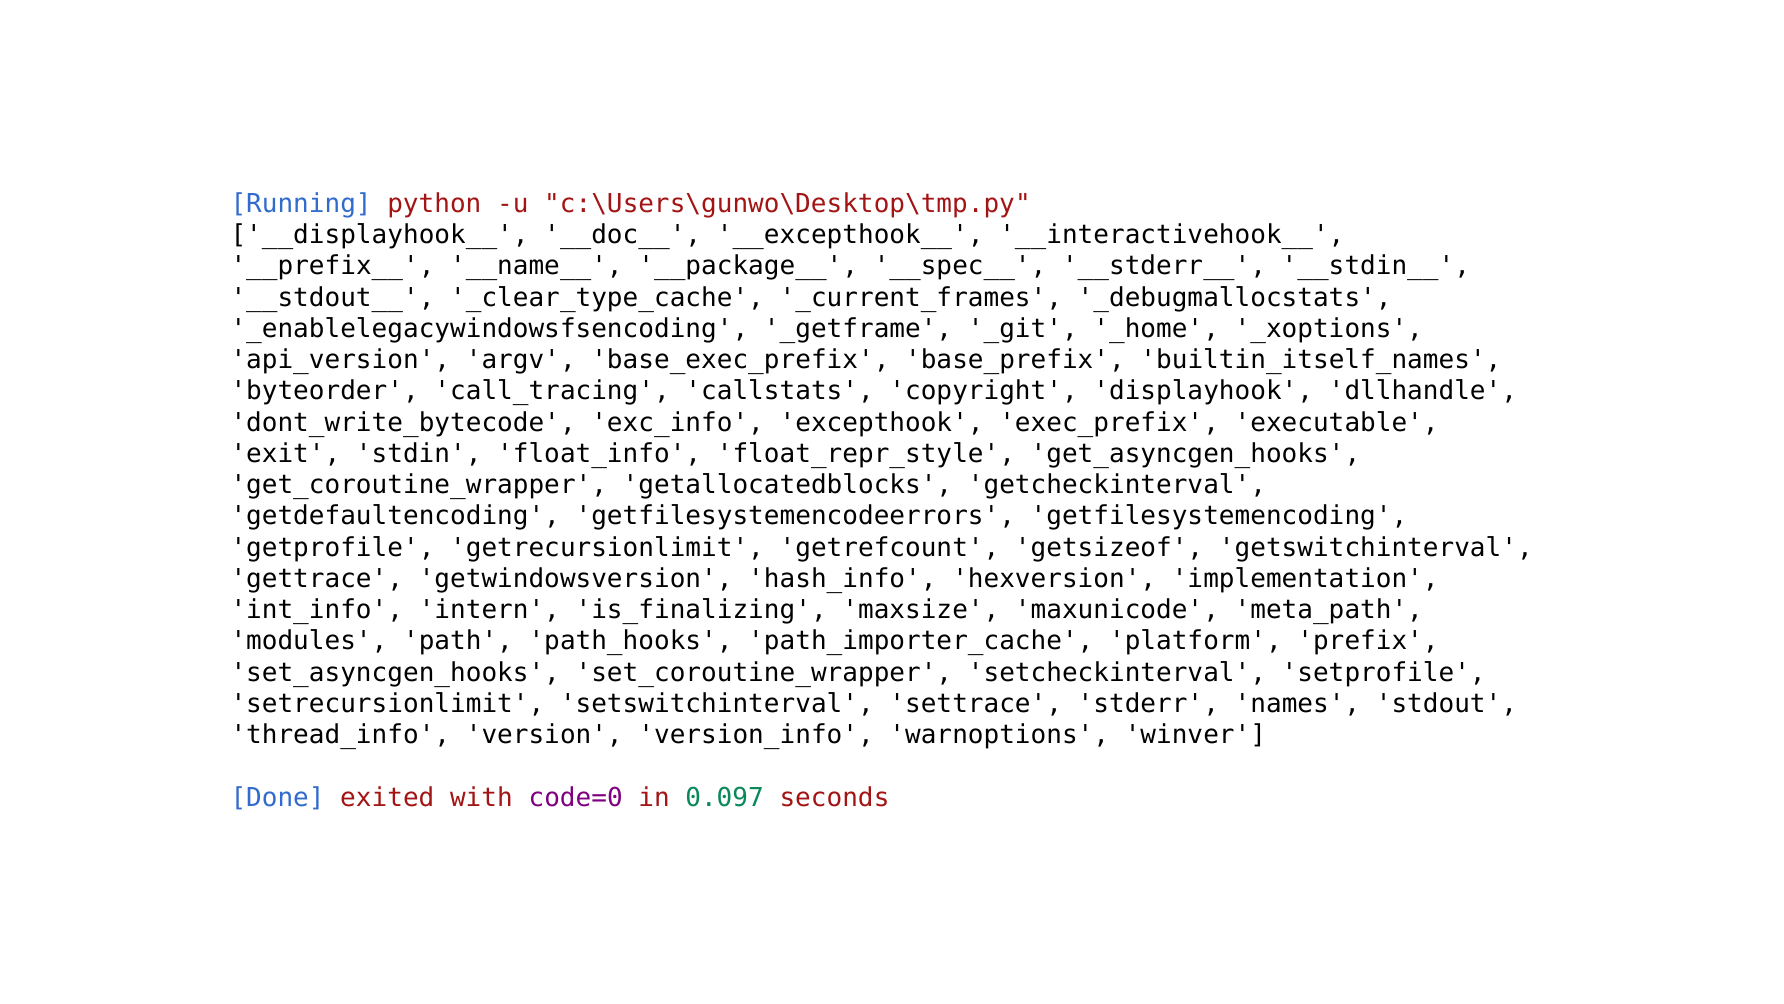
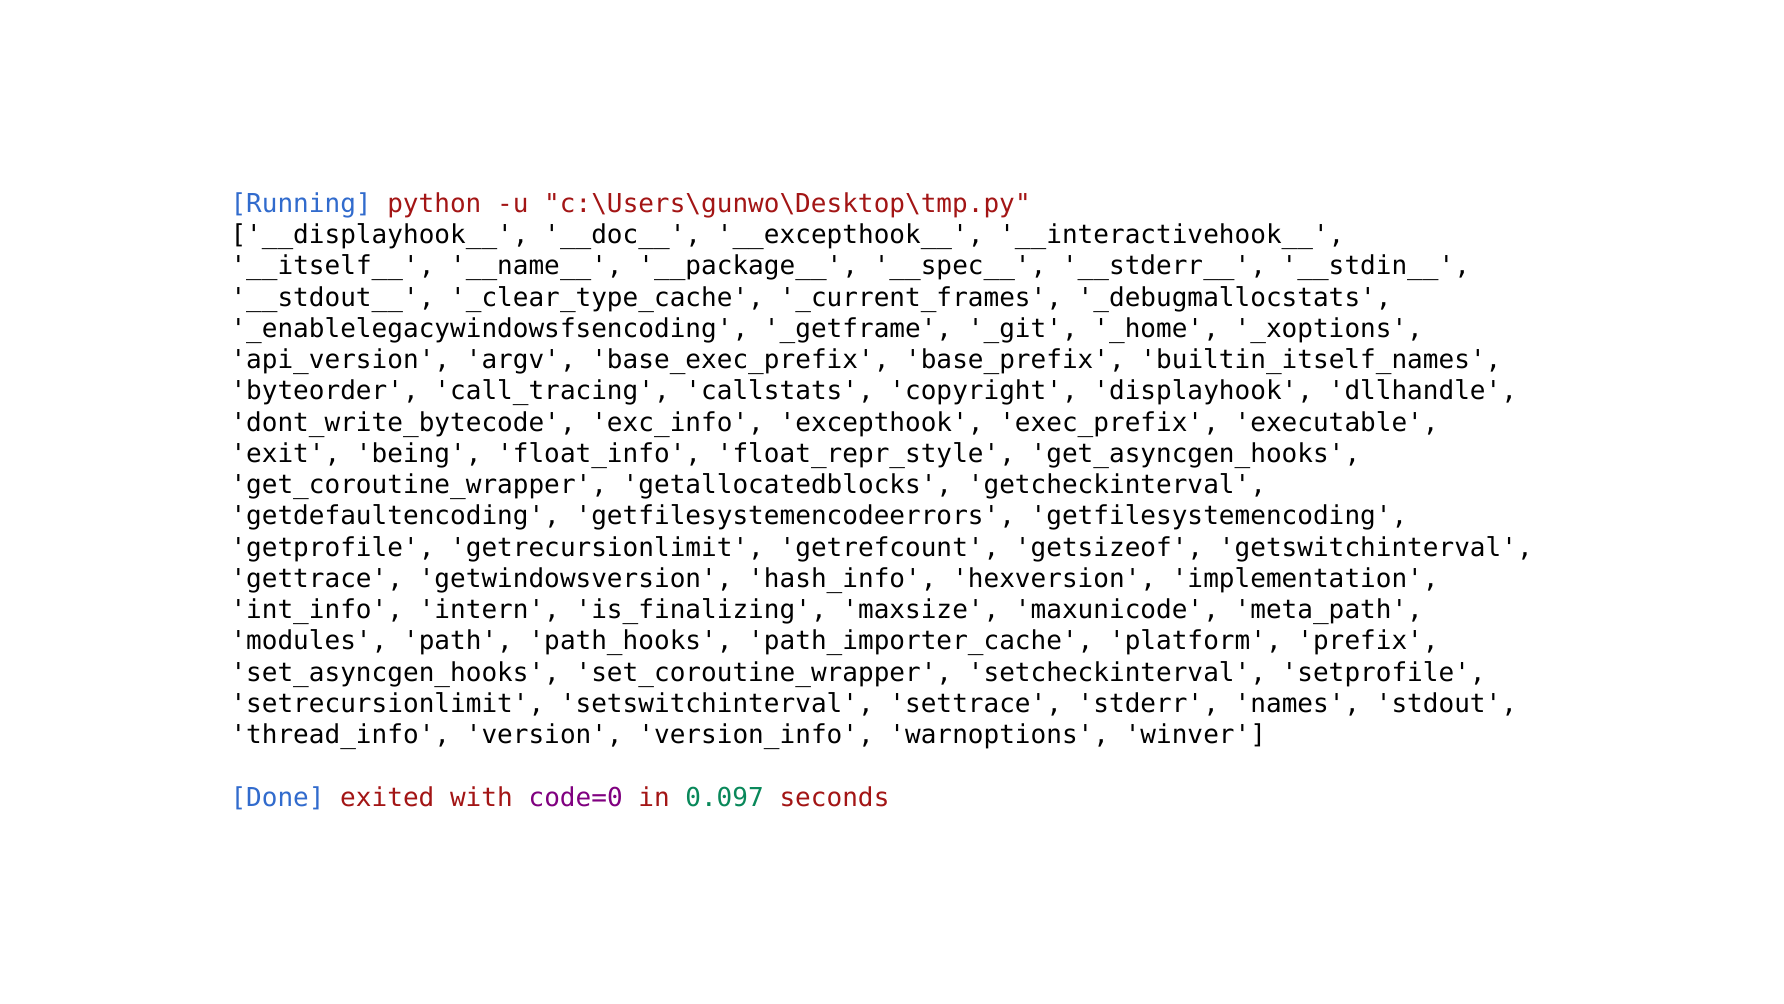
__prefix__: __prefix__ -> __itself__
stdin: stdin -> being
